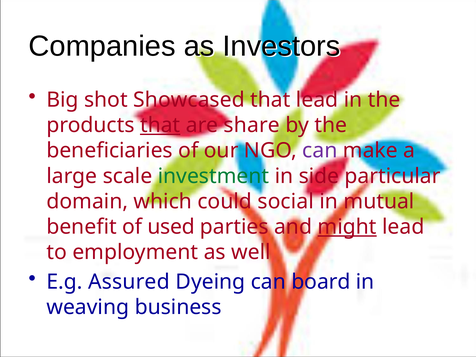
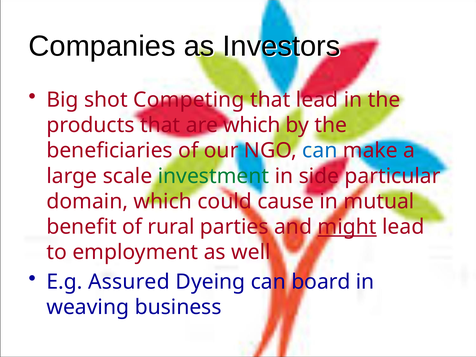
Showcased: Showcased -> Competing
that at (160, 125) underline: present -> none
are share: share -> which
can at (320, 151) colour: purple -> blue
social: social -> cause
used: used -> rural
